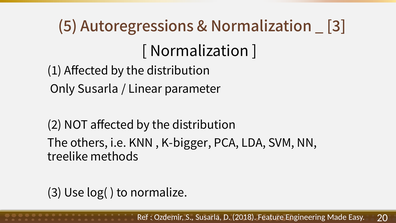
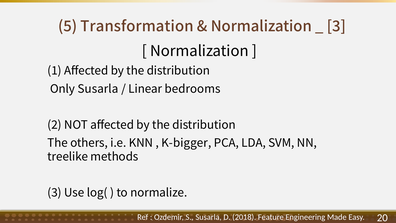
Autoregressions: Autoregressions -> Transformation
parameter: parameter -> bedrooms
